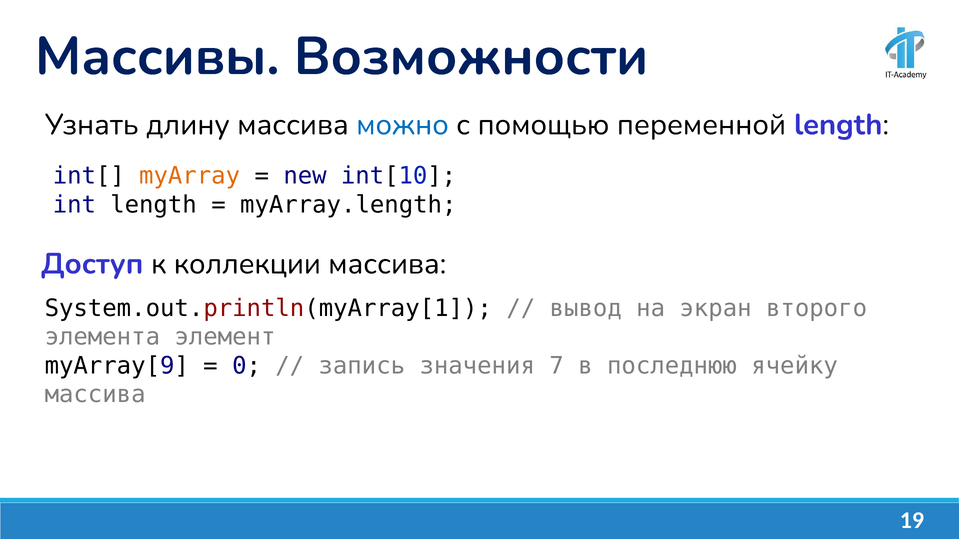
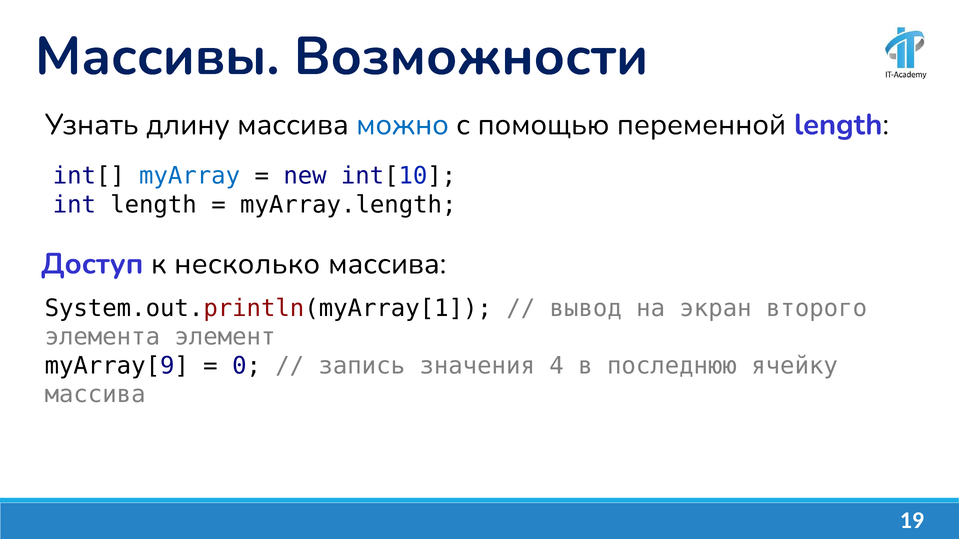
myArray colour: orange -> blue
коллекции: коллекции -> несколько
7: 7 -> 4
